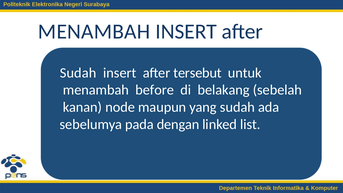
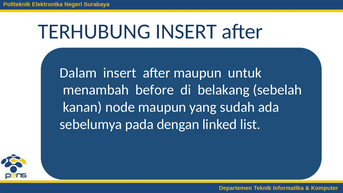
MENAMBAH at (94, 32): MENAMBAH -> TERHUBUNG
Sudah at (78, 73): Sudah -> Dalam
after tersebut: tersebut -> maupun
